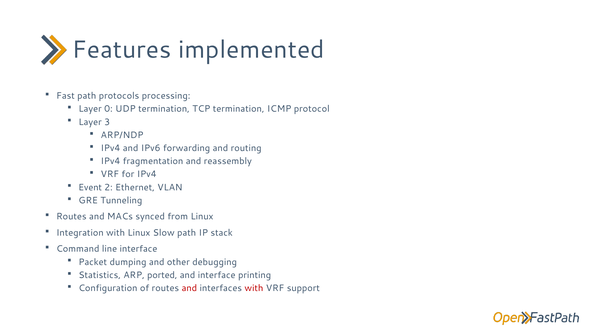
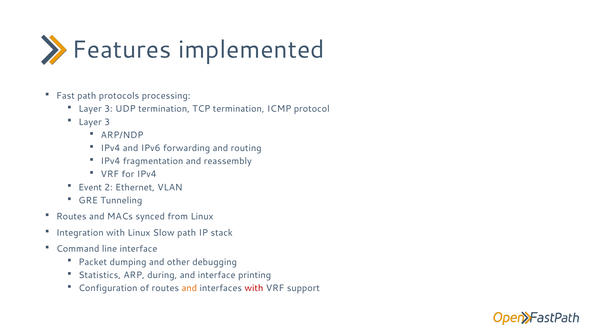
0 at (108, 109): 0 -> 3
ported: ported -> during
and at (189, 288) colour: red -> orange
